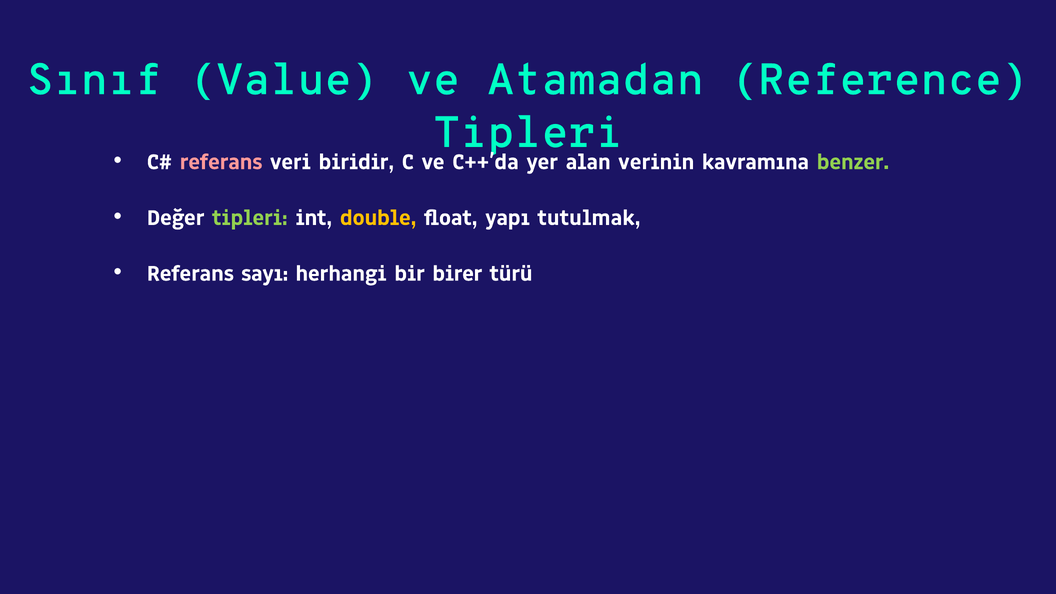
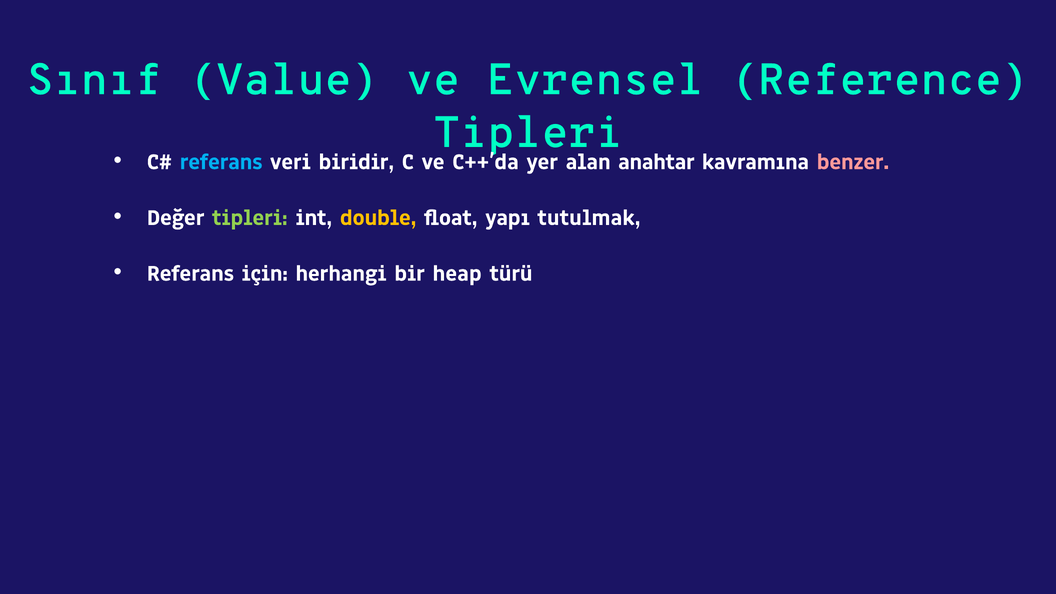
Atamadan: Atamadan -> Evrensel
referans at (221, 161) colour: pink -> light blue
verinin: verinin -> anahtar
benzer colour: light green -> pink
sayı: sayı -> için
birer: birer -> heap
